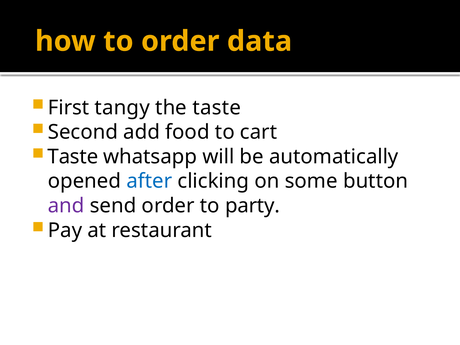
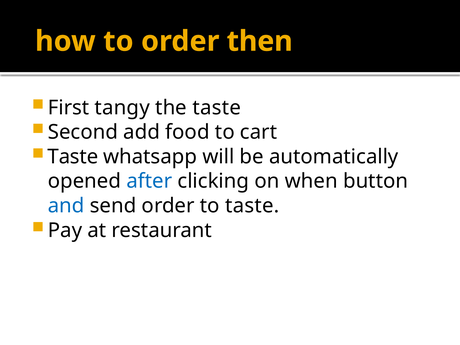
data: data -> then
some: some -> when
and colour: purple -> blue
to party: party -> taste
